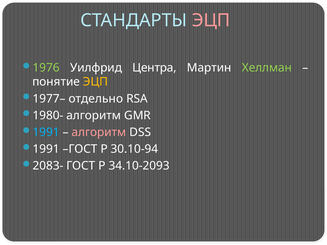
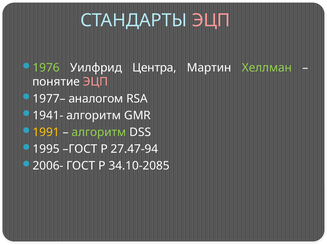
ЭЦП at (95, 82) colour: yellow -> pink
отдельно: отдельно -> аналогом
1980-: 1980- -> 1941-
1991 at (46, 132) colour: light blue -> yellow
алгоритм at (99, 132) colour: pink -> light green
1991 at (46, 149): 1991 -> 1995
30.10-94: 30.10-94 -> 27.47-94
2083-: 2083- -> 2006-
34.10-2093: 34.10-2093 -> 34.10-2085
